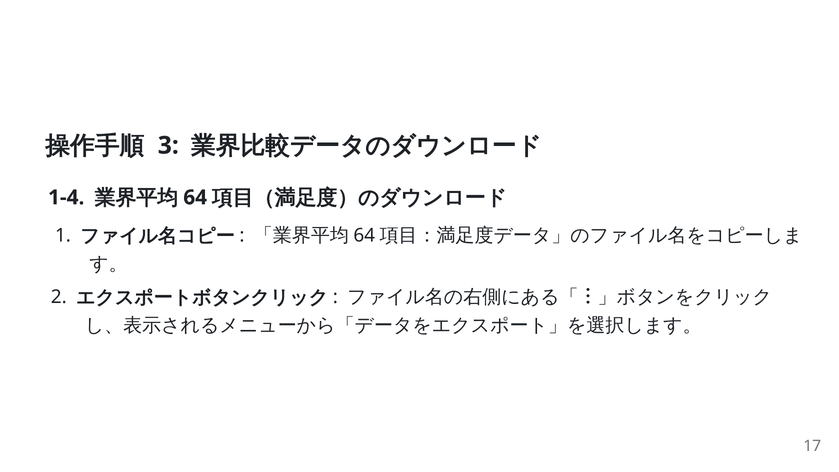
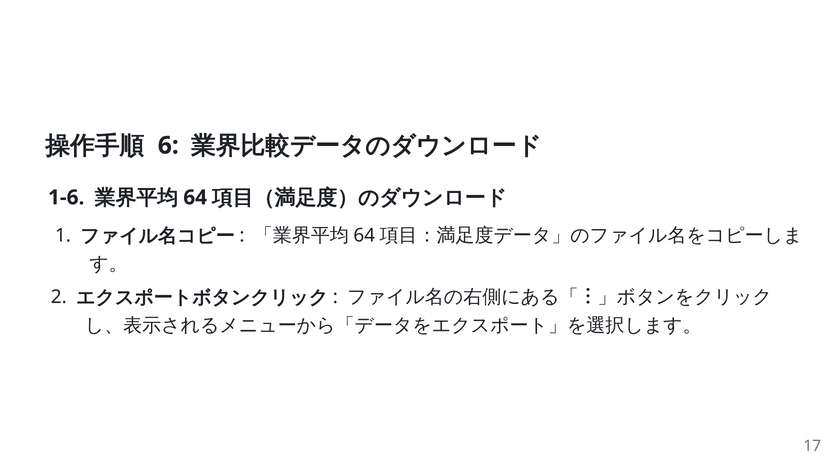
3: 3 -> 6
1-4: 1-4 -> 1-6
